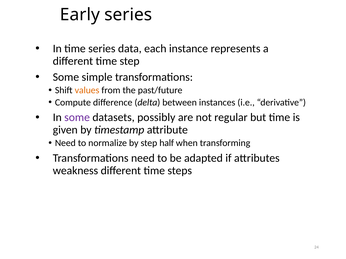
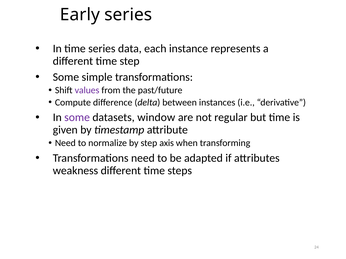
values colour: orange -> purple
possibly: possibly -> window
half: half -> axis
